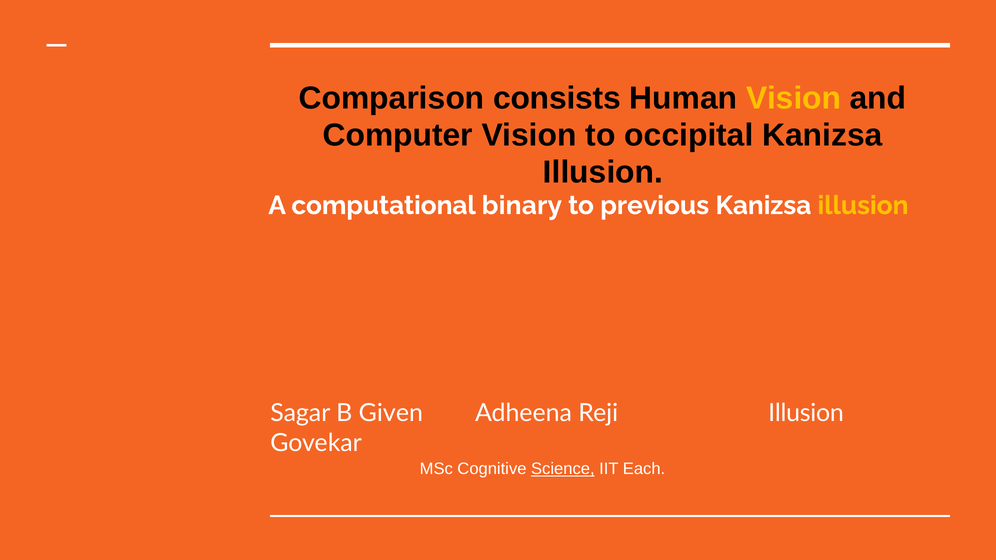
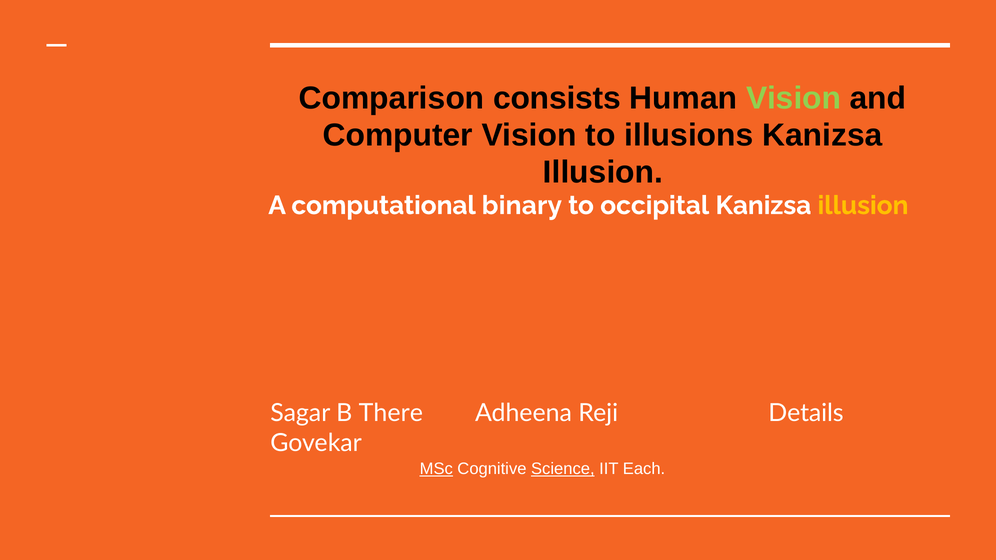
Vision at (794, 98) colour: yellow -> light green
occipital: occipital -> illusions
previous: previous -> occipital
Given: Given -> There
Reji Illusion: Illusion -> Details
MSc underline: none -> present
